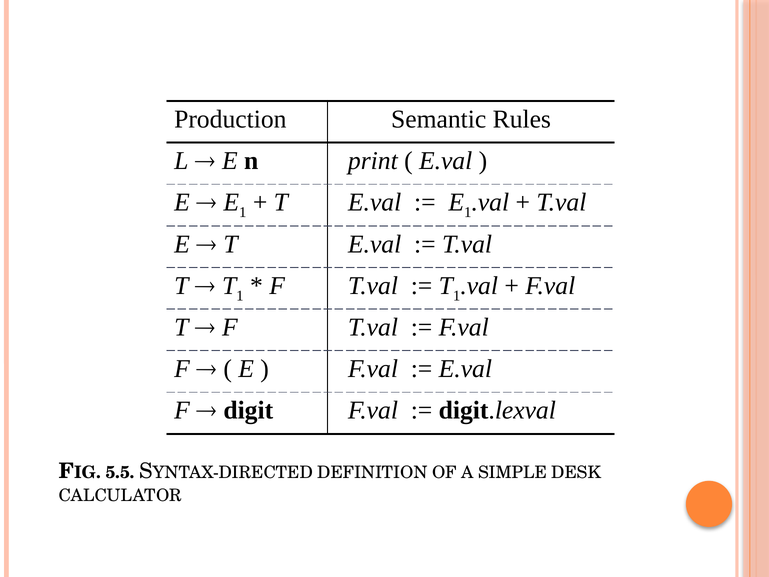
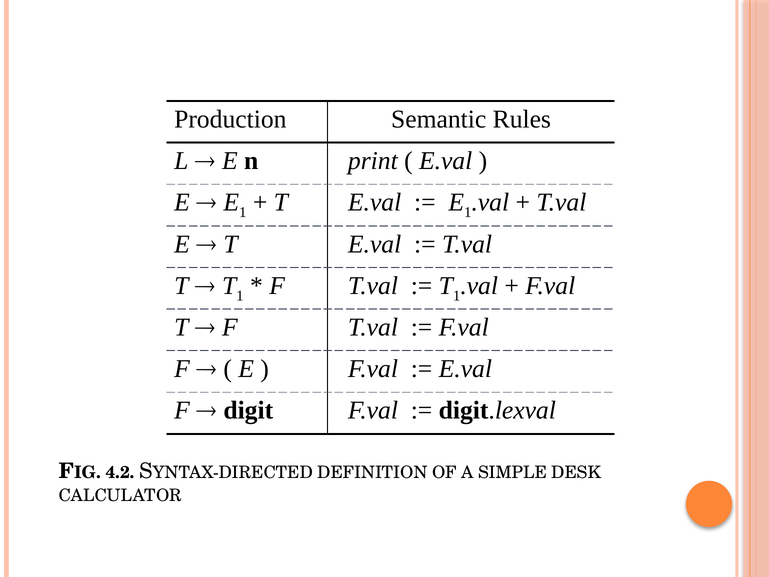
5.5: 5.5 -> 4.2
